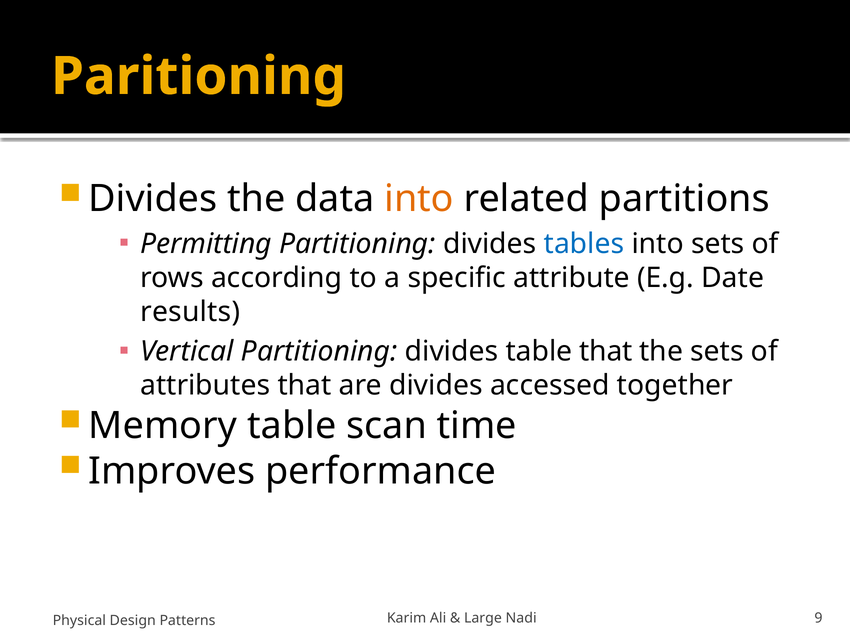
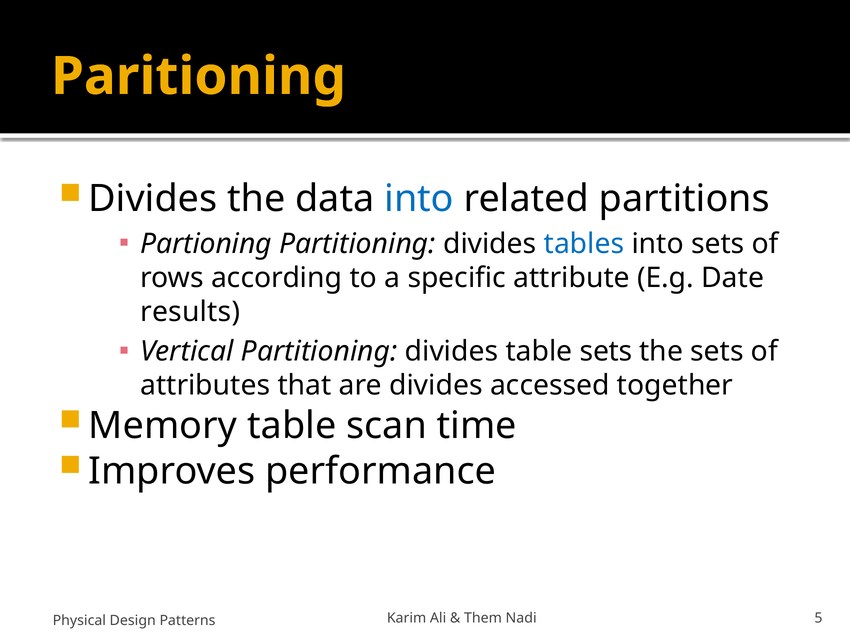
into at (419, 199) colour: orange -> blue
Permitting: Permitting -> Partioning
table that: that -> sets
Large: Large -> Them
9: 9 -> 5
